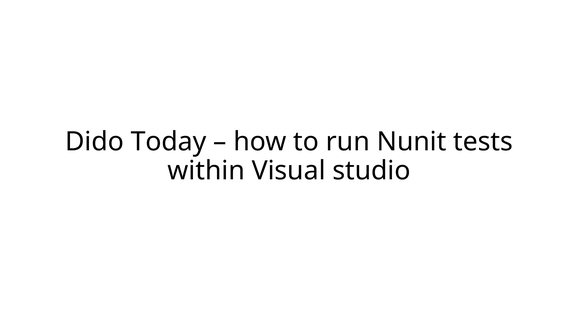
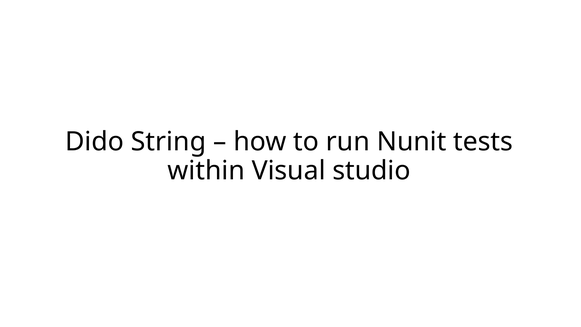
Today: Today -> String
